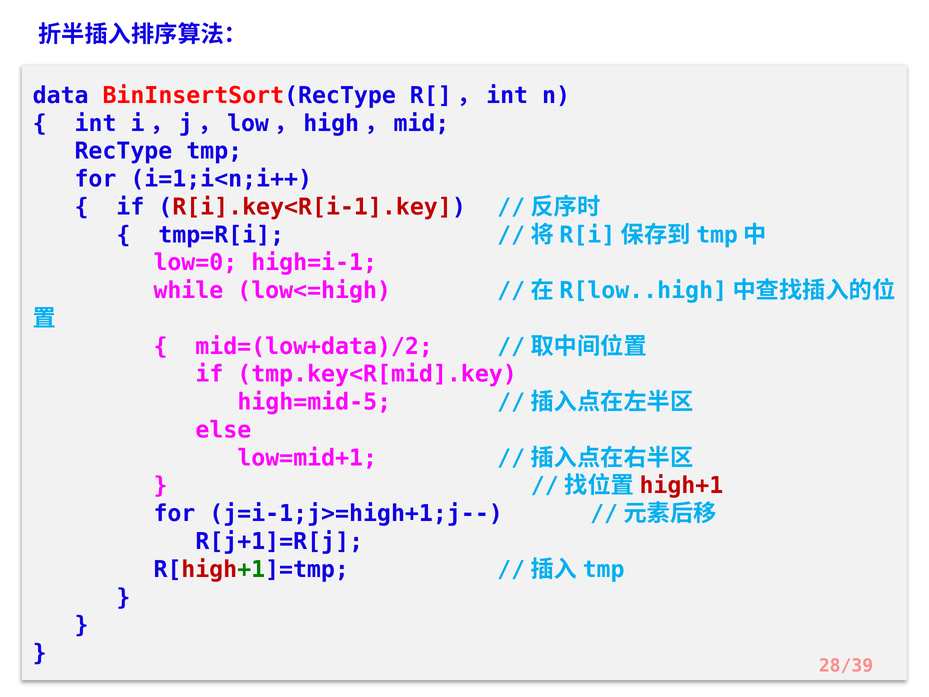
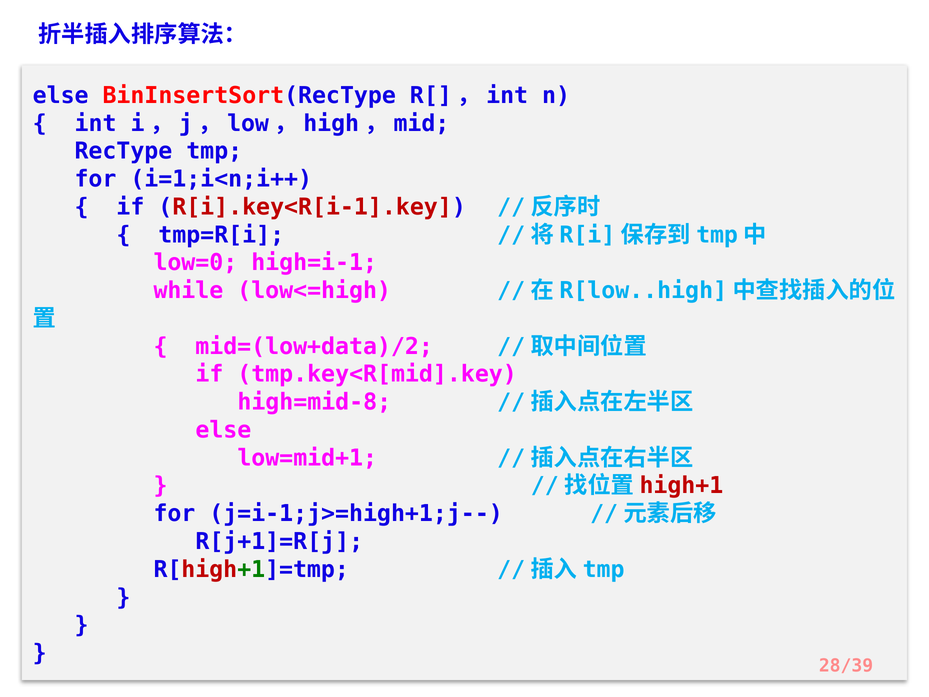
data at (61, 95): data -> else
high=mid-5: high=mid-5 -> high=mid-8
